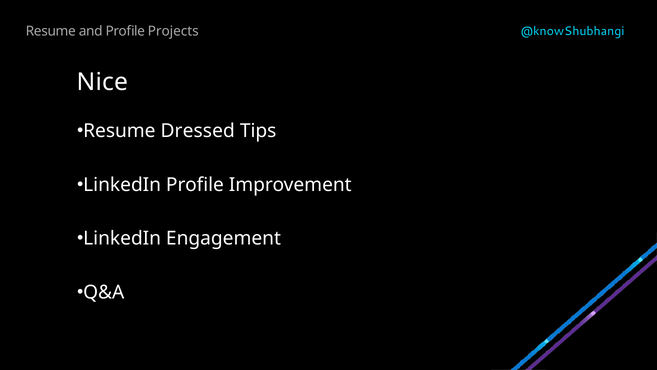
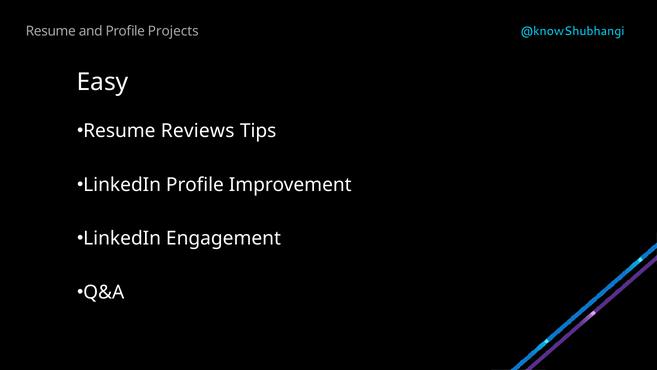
Nice: Nice -> Easy
Dressed: Dressed -> Reviews
